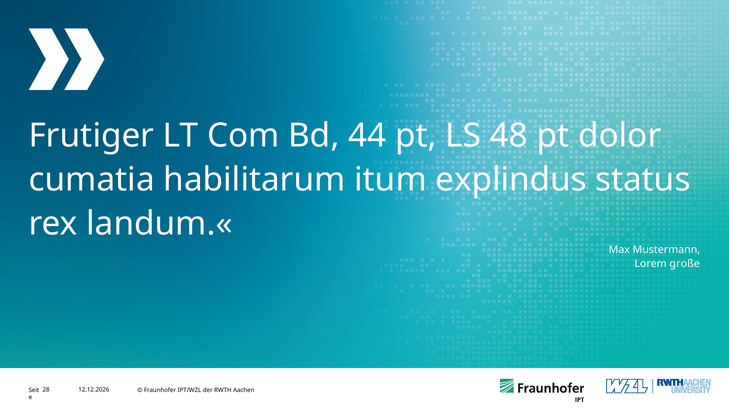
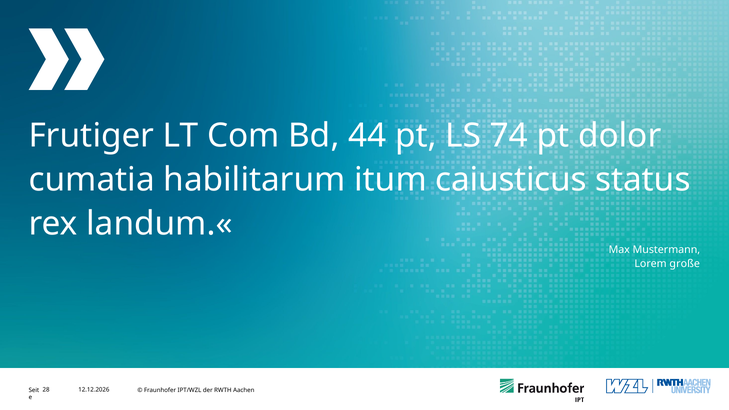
48: 48 -> 74
explindus: explindus -> caiusticus
